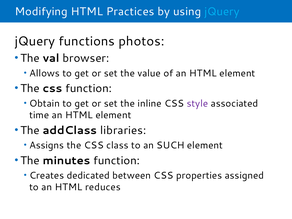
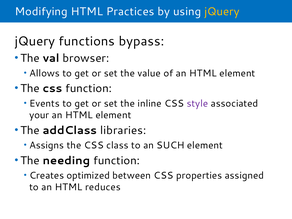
jQuery at (222, 12) colour: light blue -> yellow
photos: photos -> bypass
Obtain: Obtain -> Events
time: time -> your
minutes: minutes -> needing
dedicated: dedicated -> optimized
